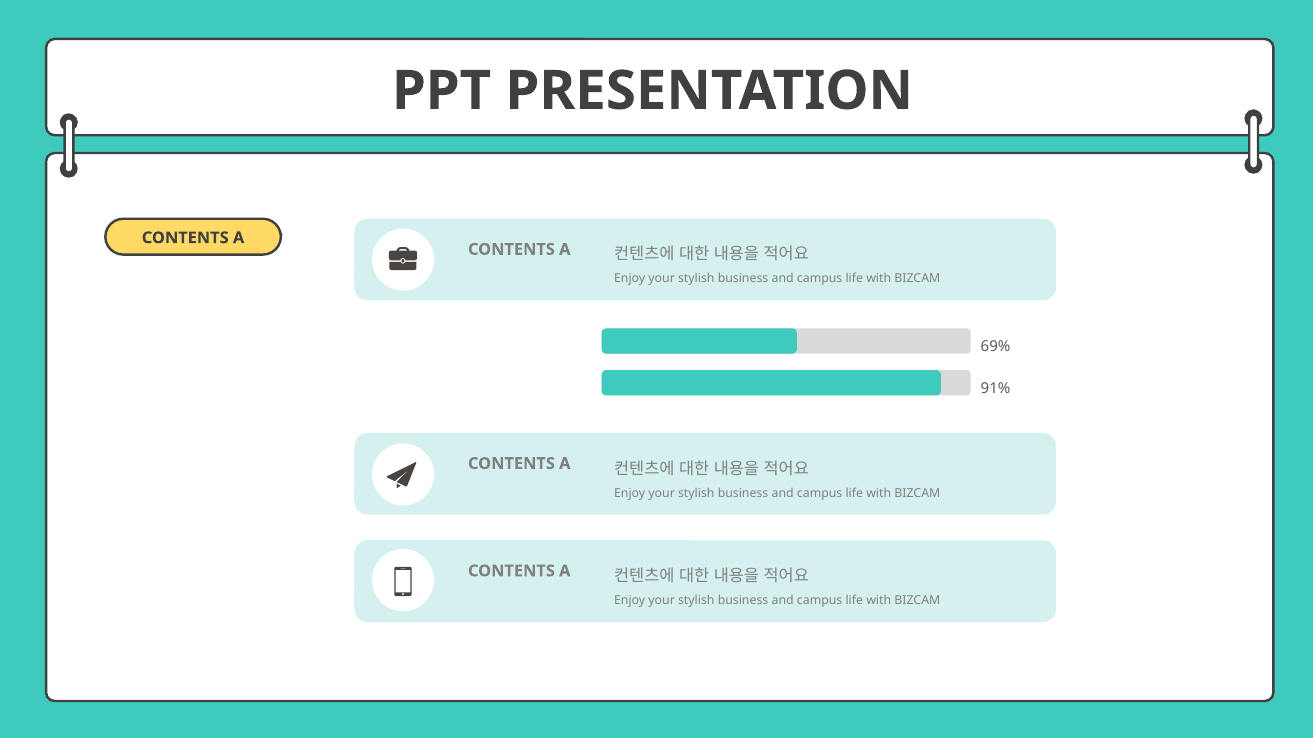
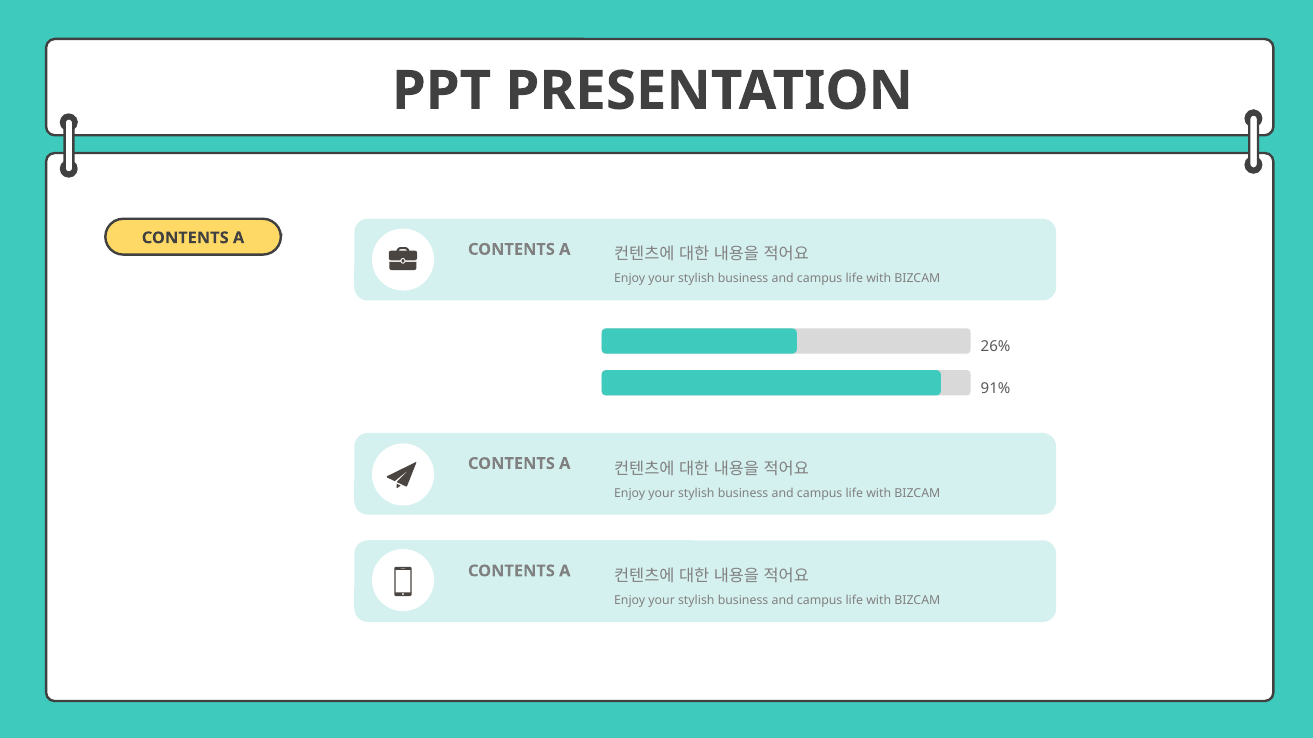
69%: 69% -> 26%
